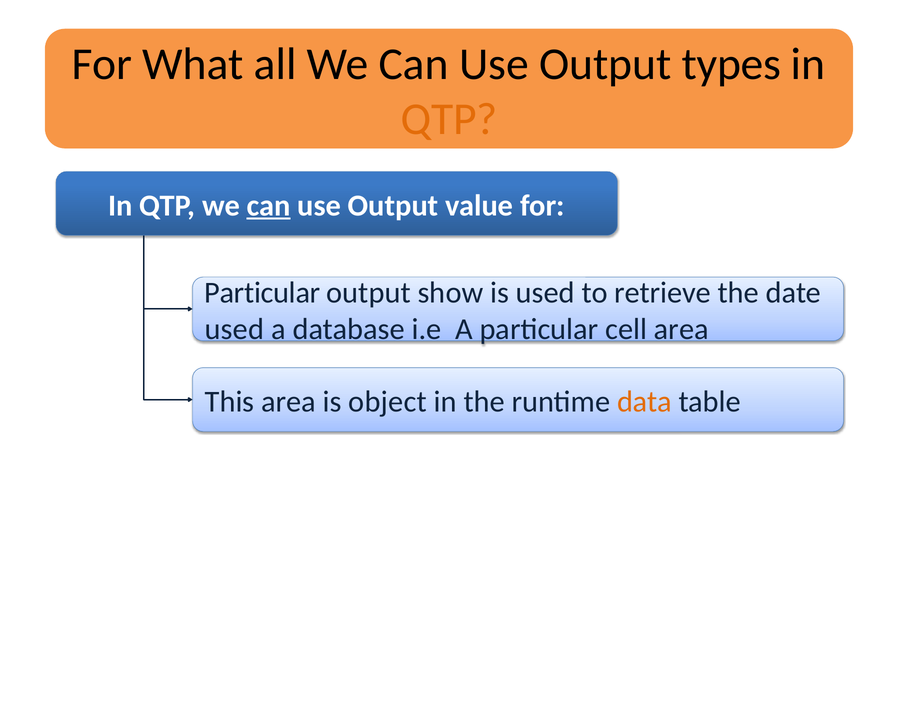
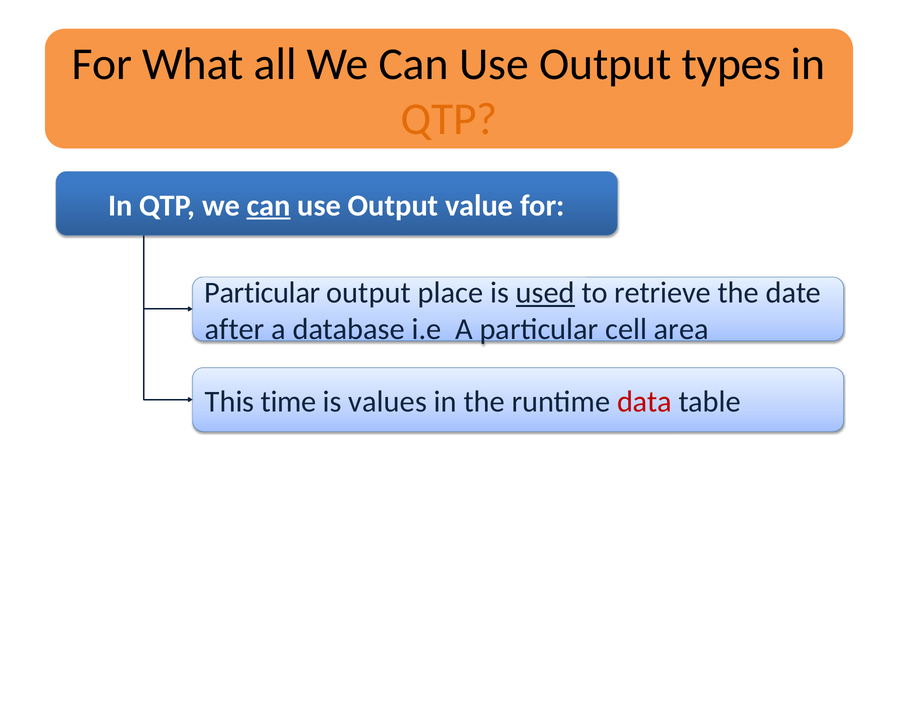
show: show -> place
used at (545, 293) underline: none -> present
used at (235, 329): used -> after
This area: area -> time
object: object -> values
data colour: orange -> red
